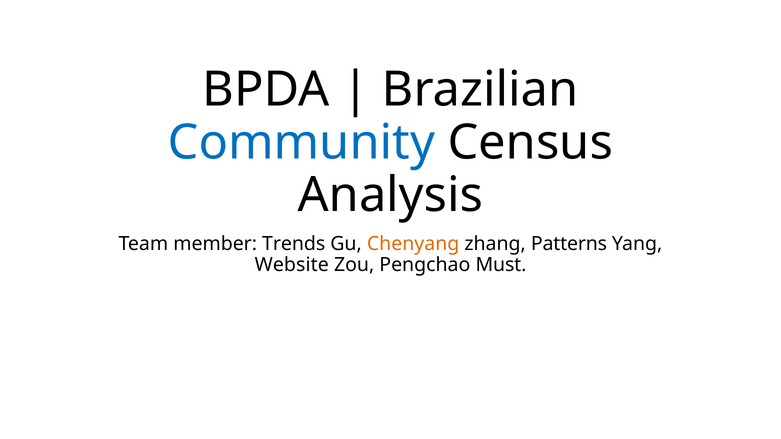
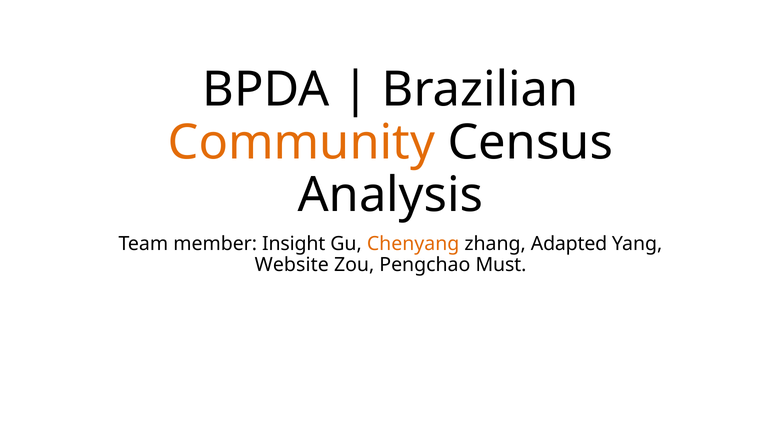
Community colour: blue -> orange
Trends: Trends -> Insight
Patterns: Patterns -> Adapted
